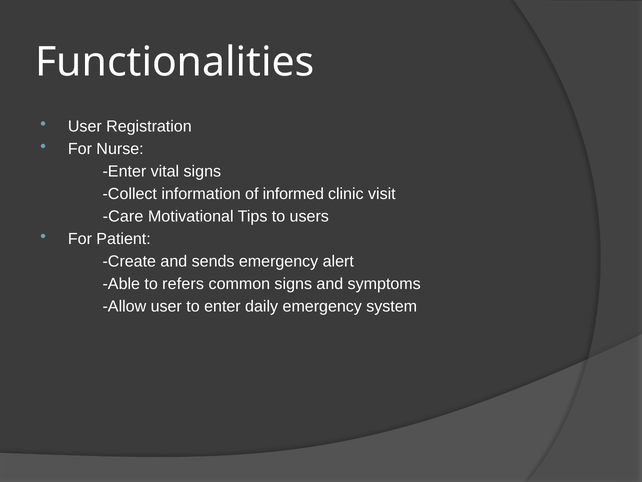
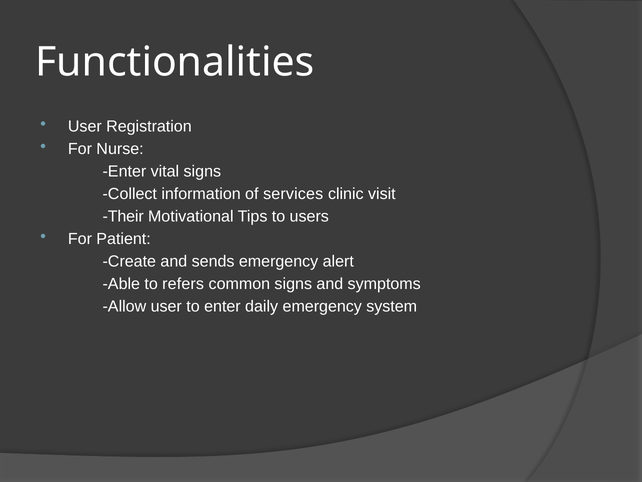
informed: informed -> services
Care: Care -> Their
